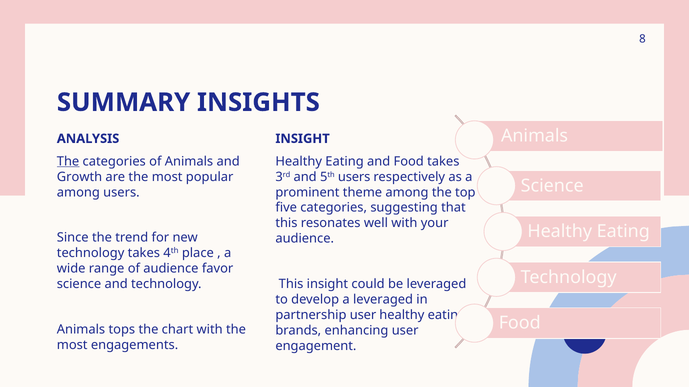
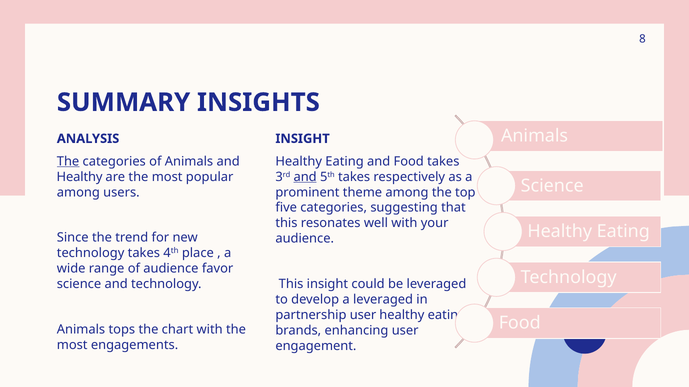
and at (305, 177) underline: none -> present
5th users: users -> takes
Growth at (80, 177): Growth -> Healthy
